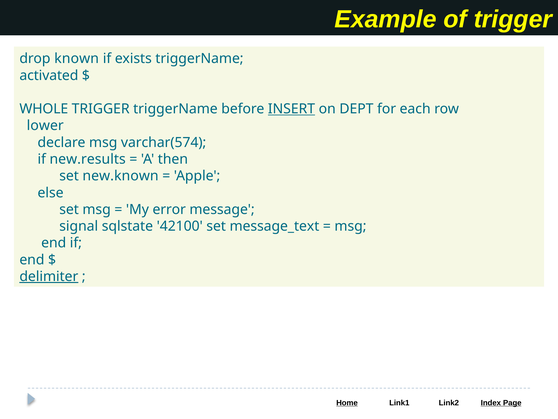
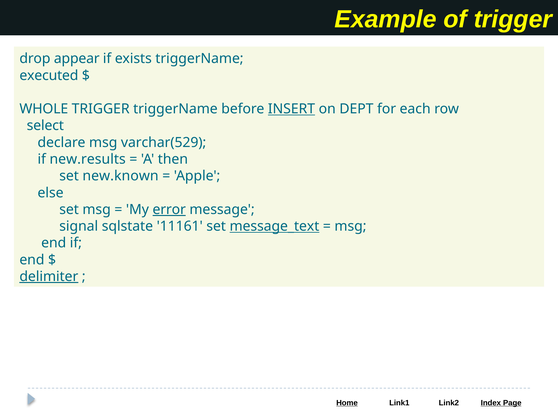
known: known -> appear
activated: activated -> executed
lower: lower -> select
varchar(574: varchar(574 -> varchar(529
error underline: none -> present
42100: 42100 -> 11161
message_text underline: none -> present
